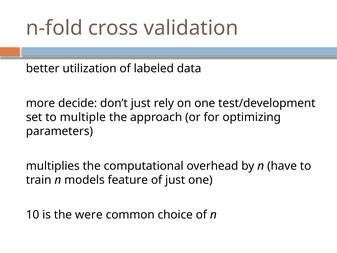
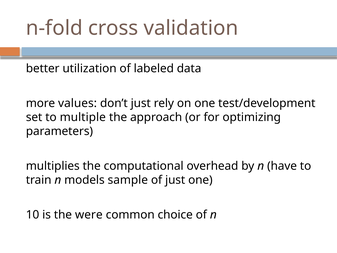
decide: decide -> values
feature: feature -> sample
